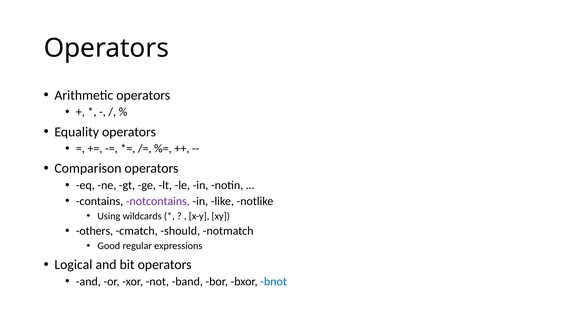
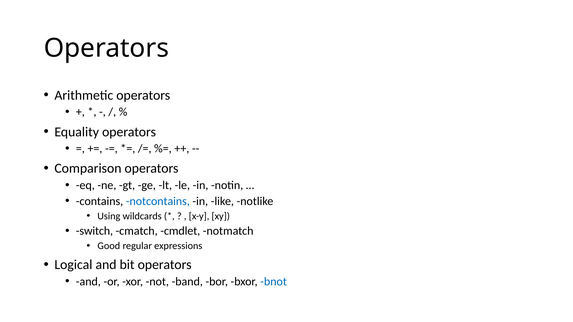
notcontains colour: purple -> blue
others: others -> switch
should: should -> cmdlet
